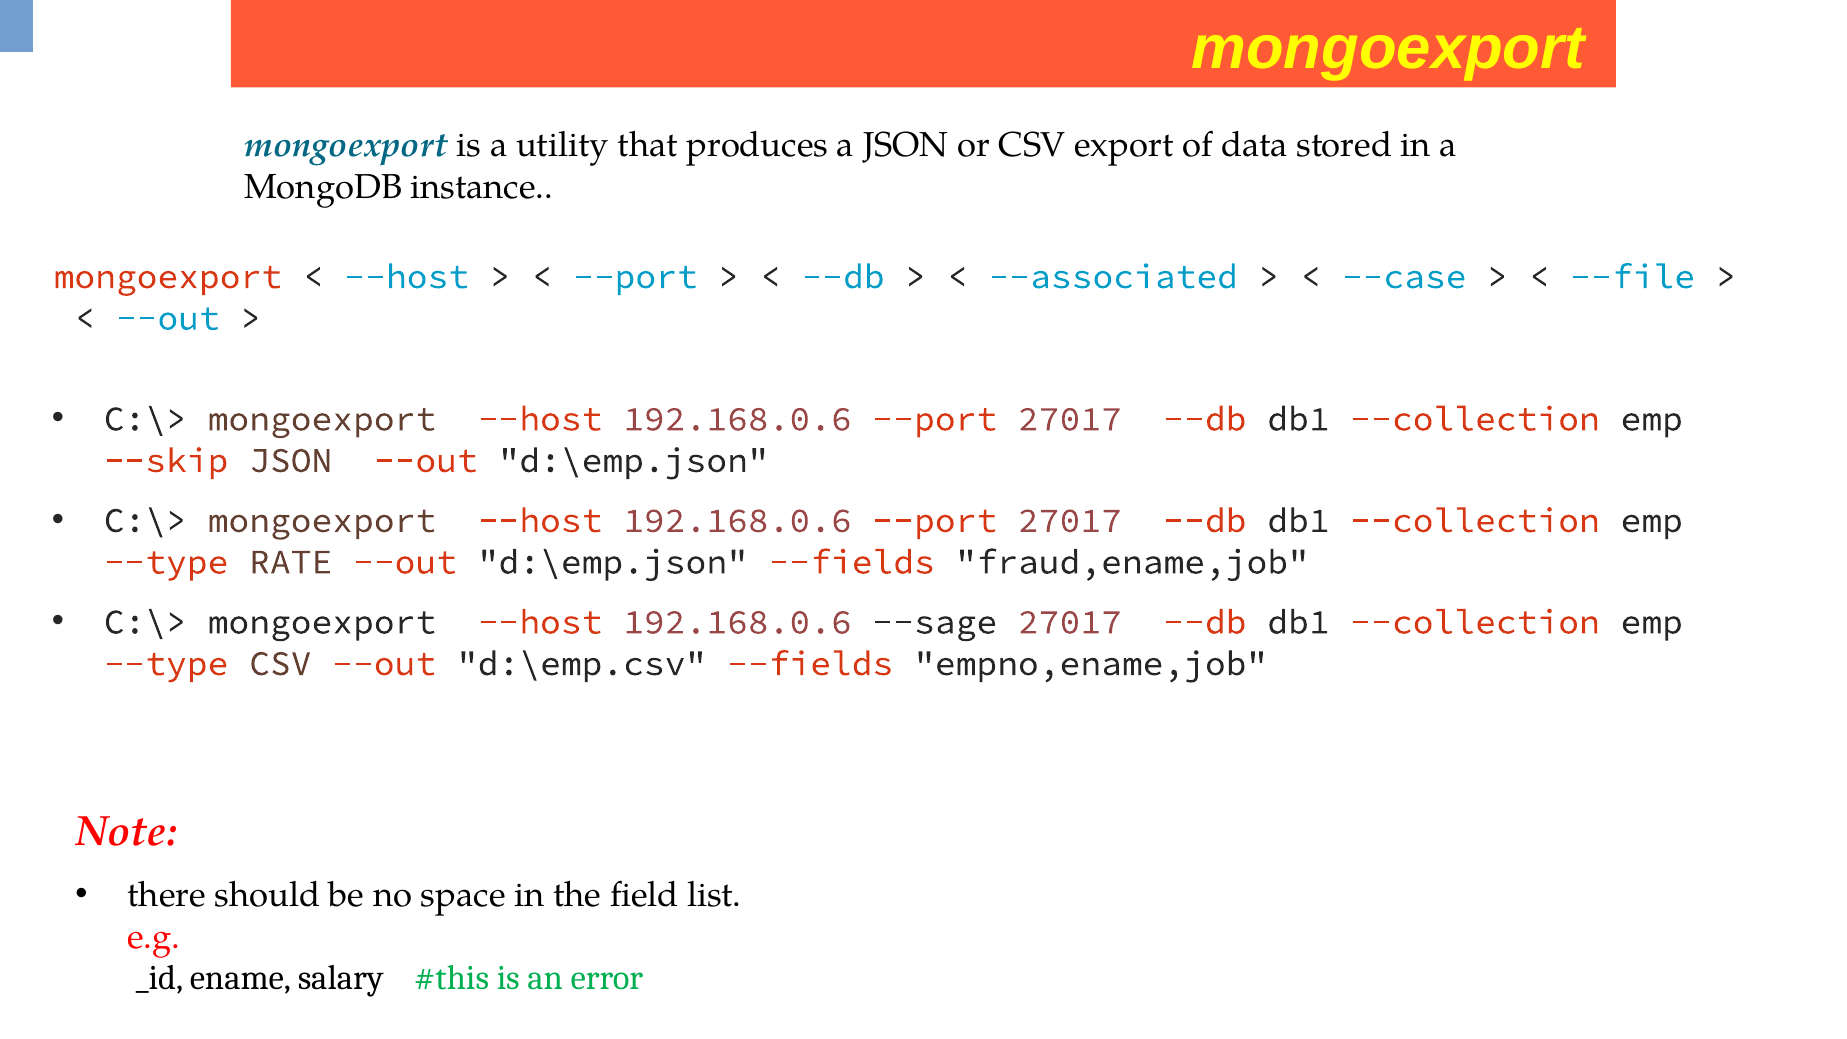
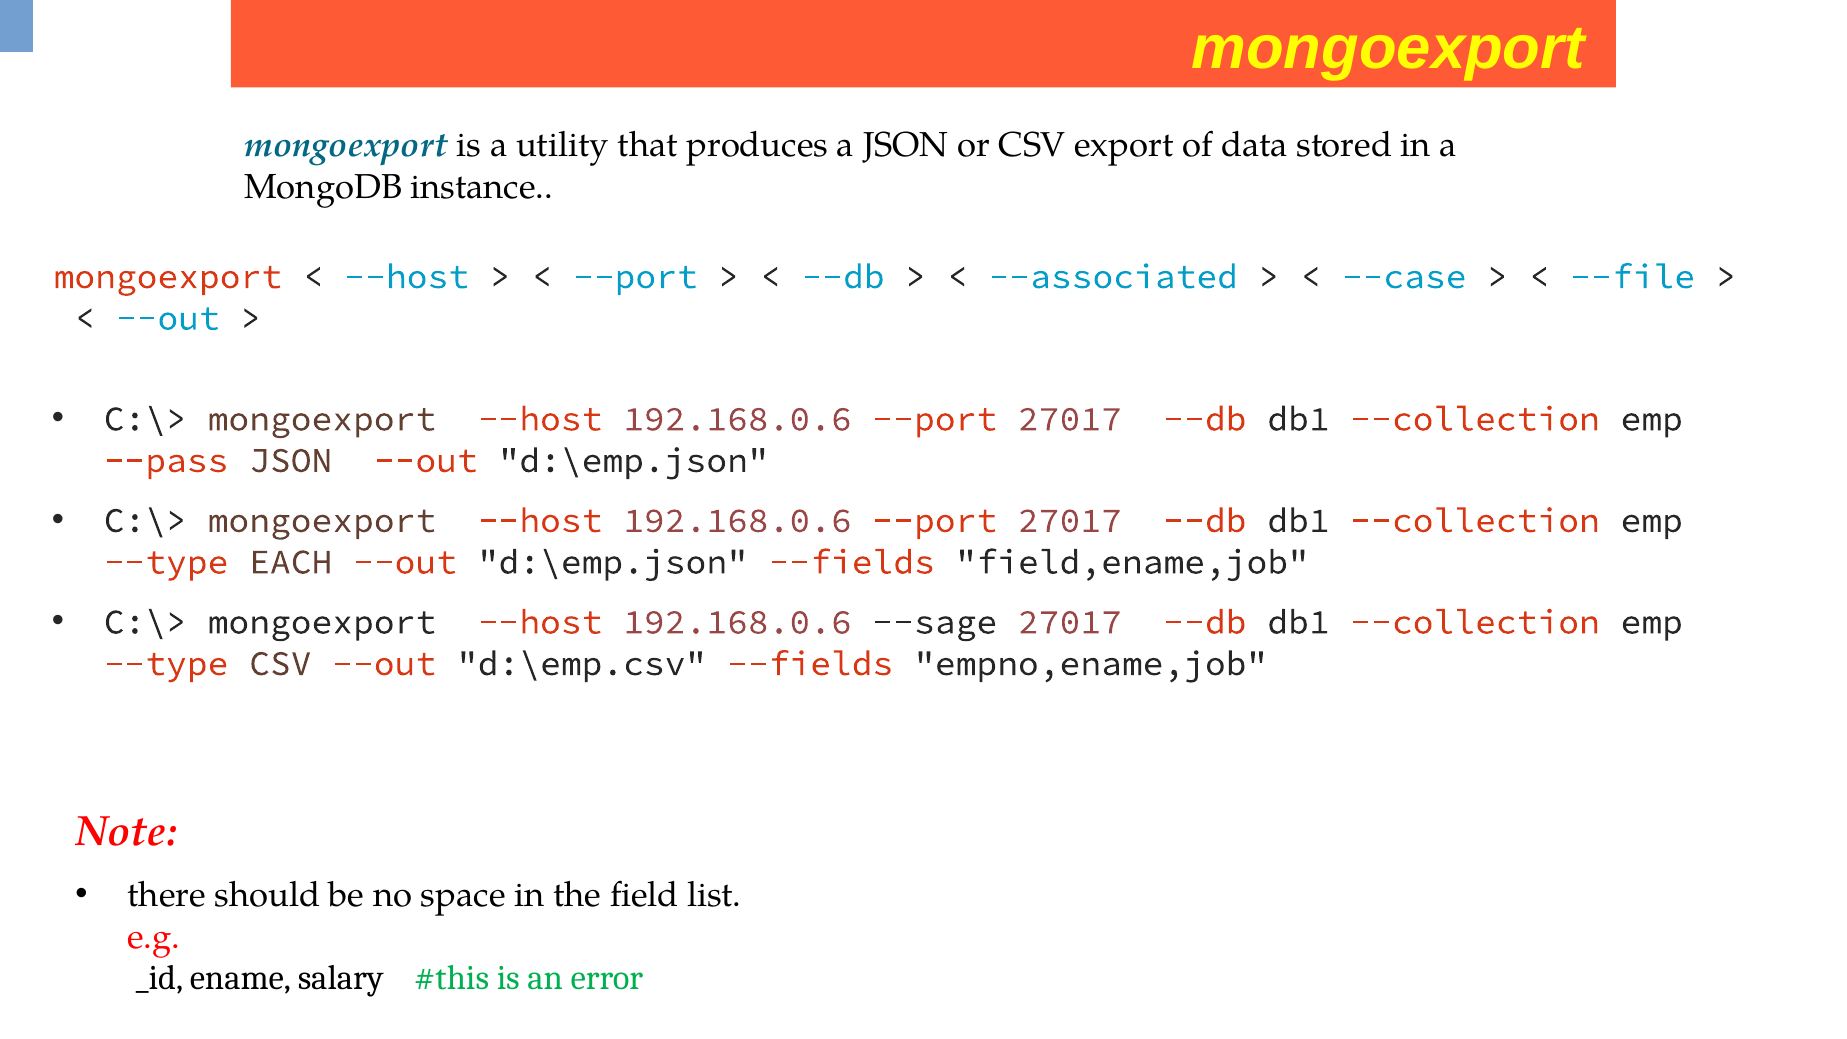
--skip: --skip -> --pass
RATE: RATE -> EACH
fraud,ename,job: fraud,ename,job -> field,ename,job
